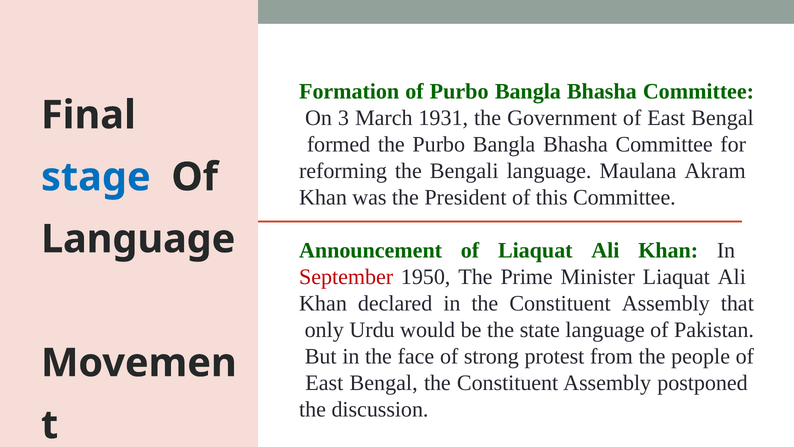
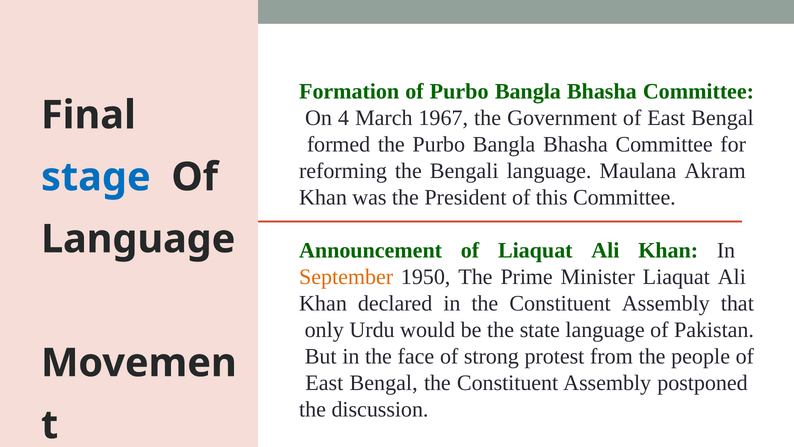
3: 3 -> 4
1931: 1931 -> 1967
September colour: red -> orange
